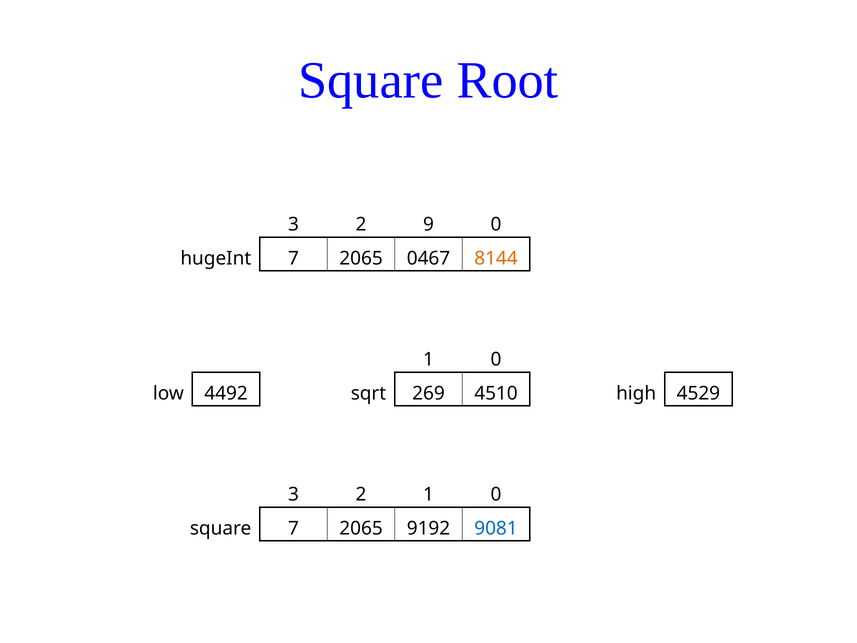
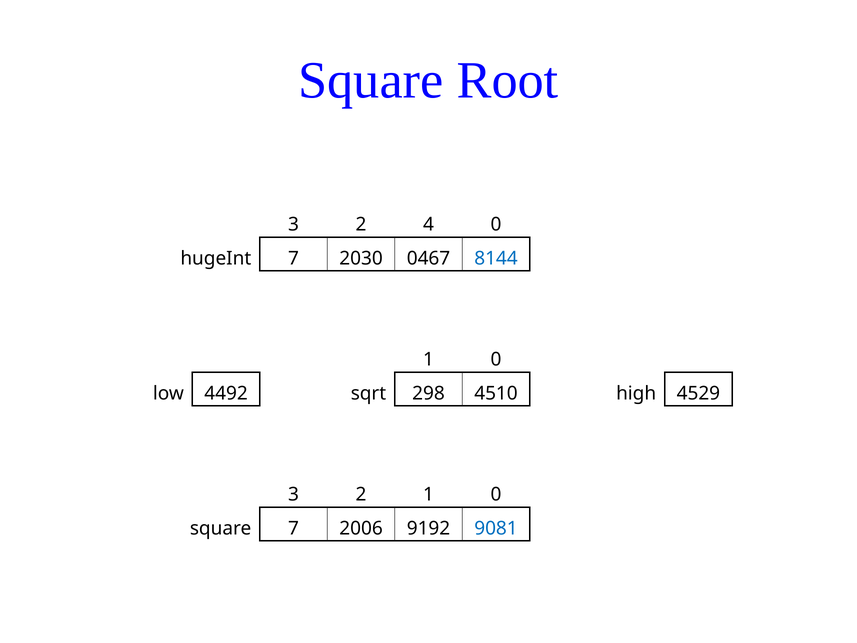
9: 9 -> 4
hugeInt 7 2065: 2065 -> 2030
8144 colour: orange -> blue
269: 269 -> 298
square 7 2065: 2065 -> 2006
